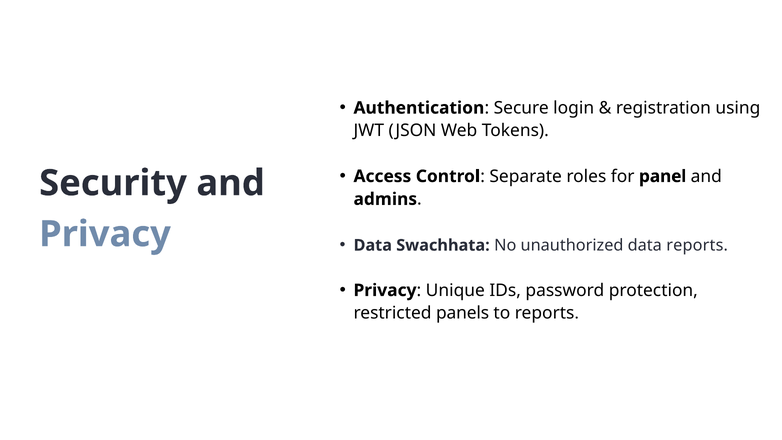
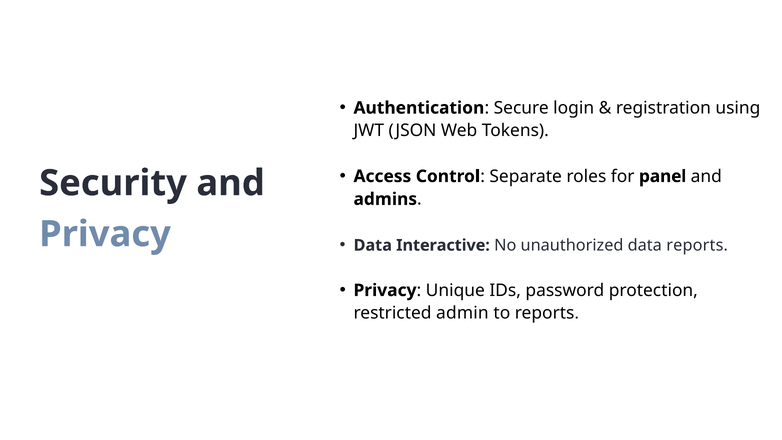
Swachhata: Swachhata -> Interactive
panels: panels -> admin
